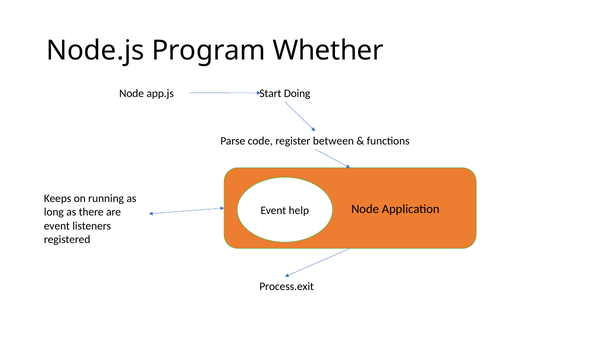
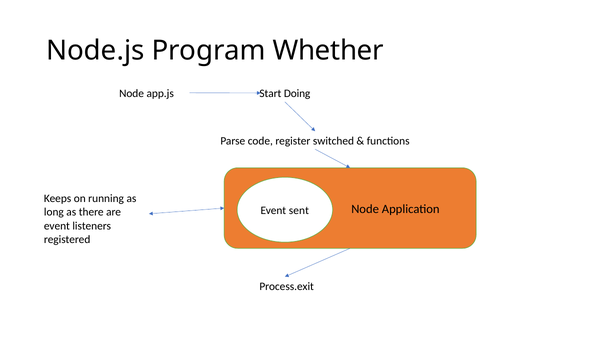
between: between -> switched
help: help -> sent
